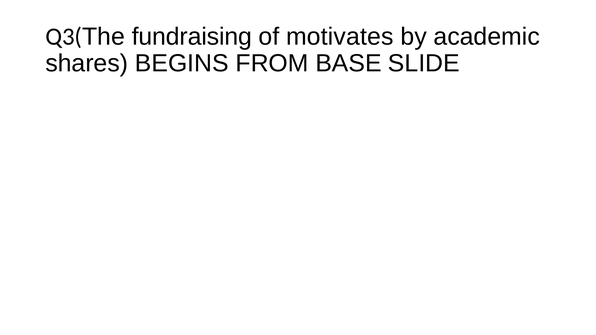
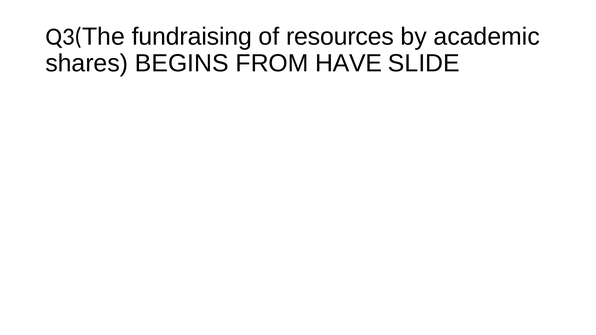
motivates: motivates -> resources
BASE: BASE -> HAVE
